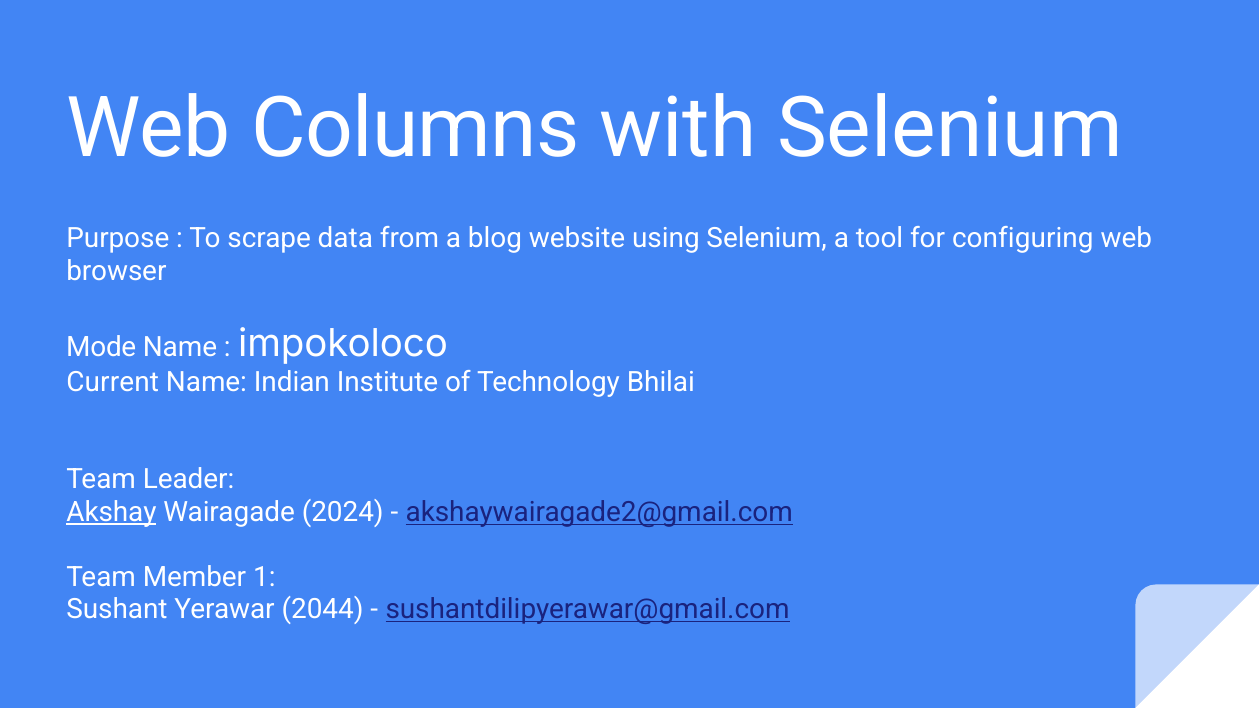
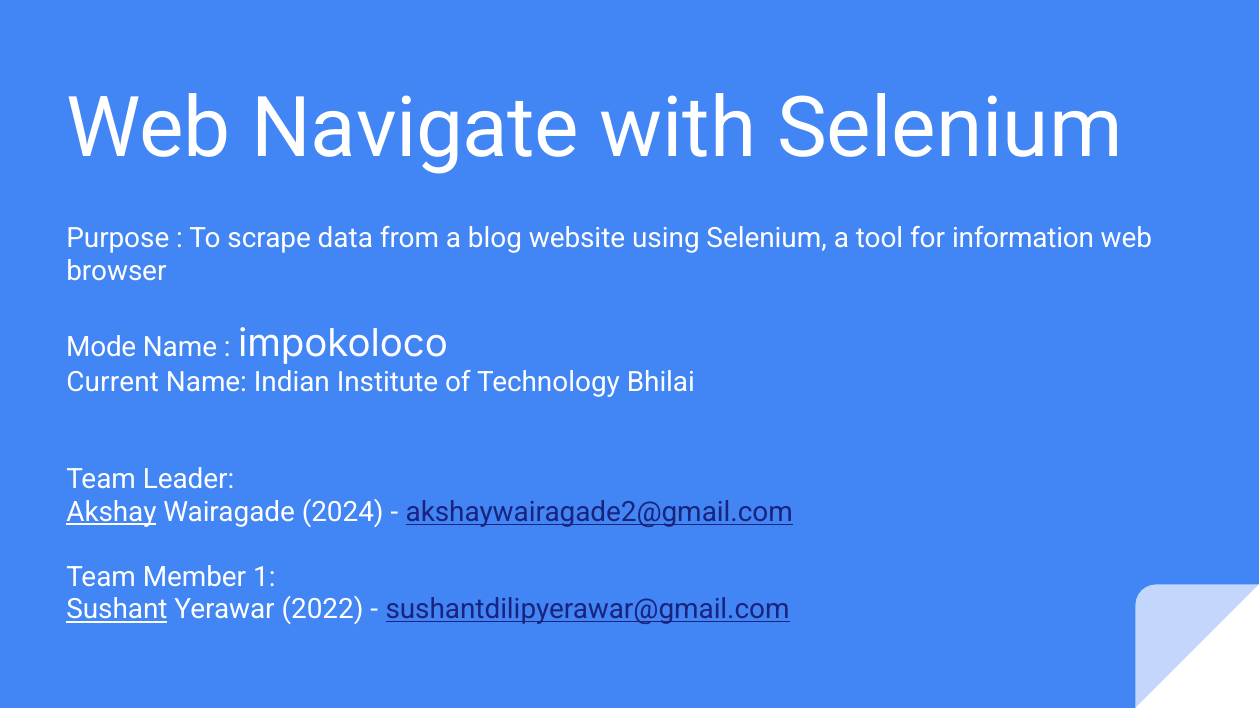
Columns: Columns -> Navigate
configuring: configuring -> information
Sushant underline: none -> present
2044: 2044 -> 2022
